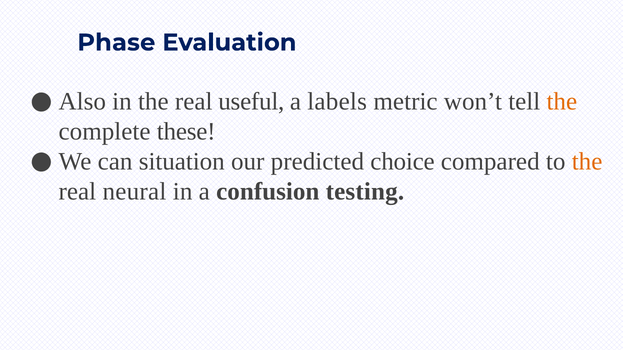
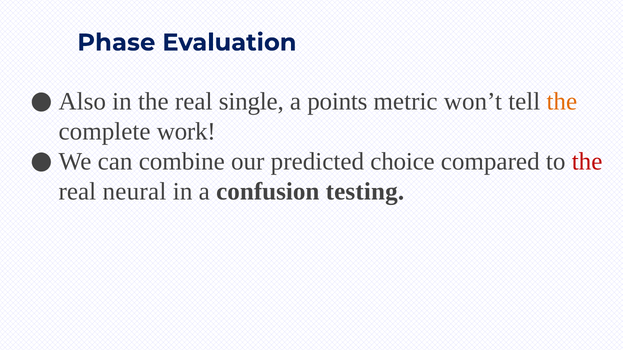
useful: useful -> single
labels: labels -> points
these: these -> work
situation: situation -> combine
the at (587, 162) colour: orange -> red
